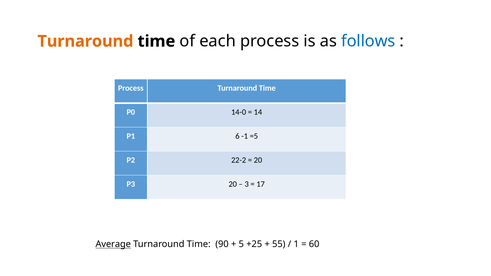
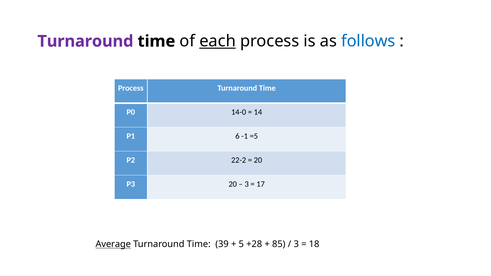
Turnaround at (85, 41) colour: orange -> purple
each underline: none -> present
90: 90 -> 39
+25: +25 -> +28
55: 55 -> 85
1 at (296, 244): 1 -> 3
60: 60 -> 18
